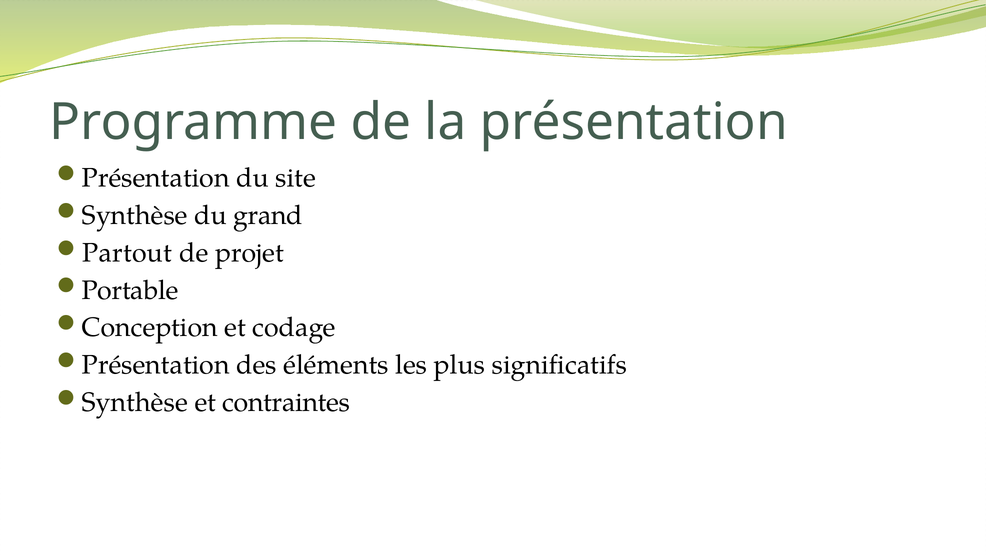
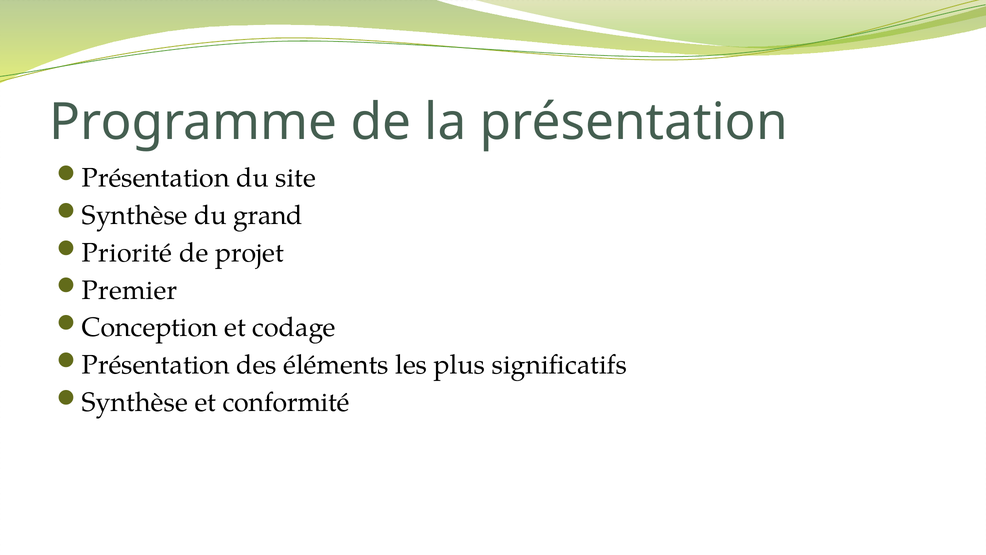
Partout: Partout -> Priorité
Portable: Portable -> Premier
contraintes: contraintes -> conformité
